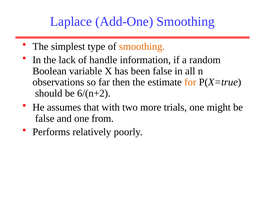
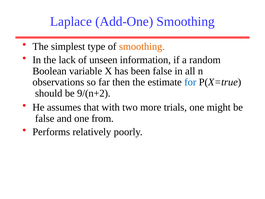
handle: handle -> unseen
for colour: orange -> blue
6/(n+2: 6/(n+2 -> 9/(n+2
